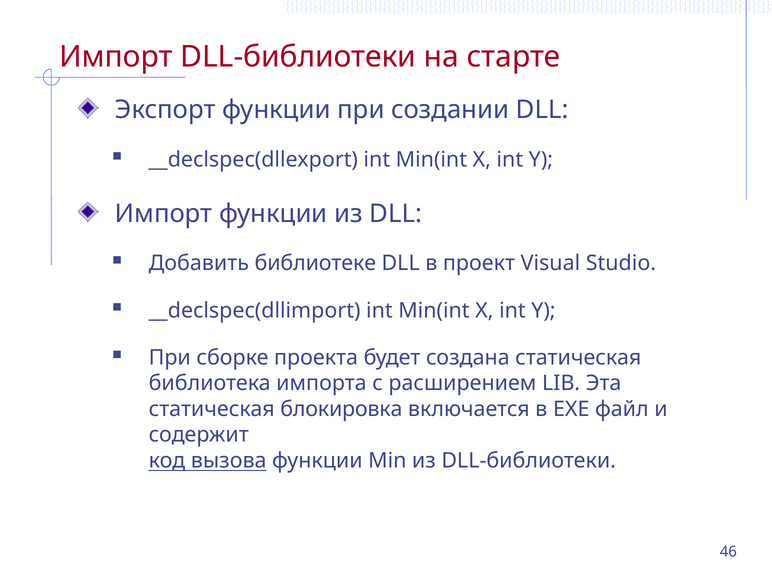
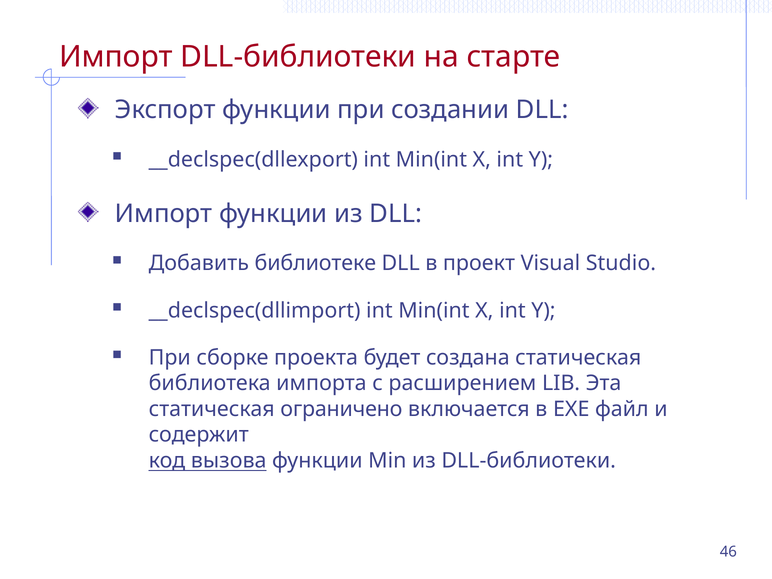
блокировка: блокировка -> ограничено
